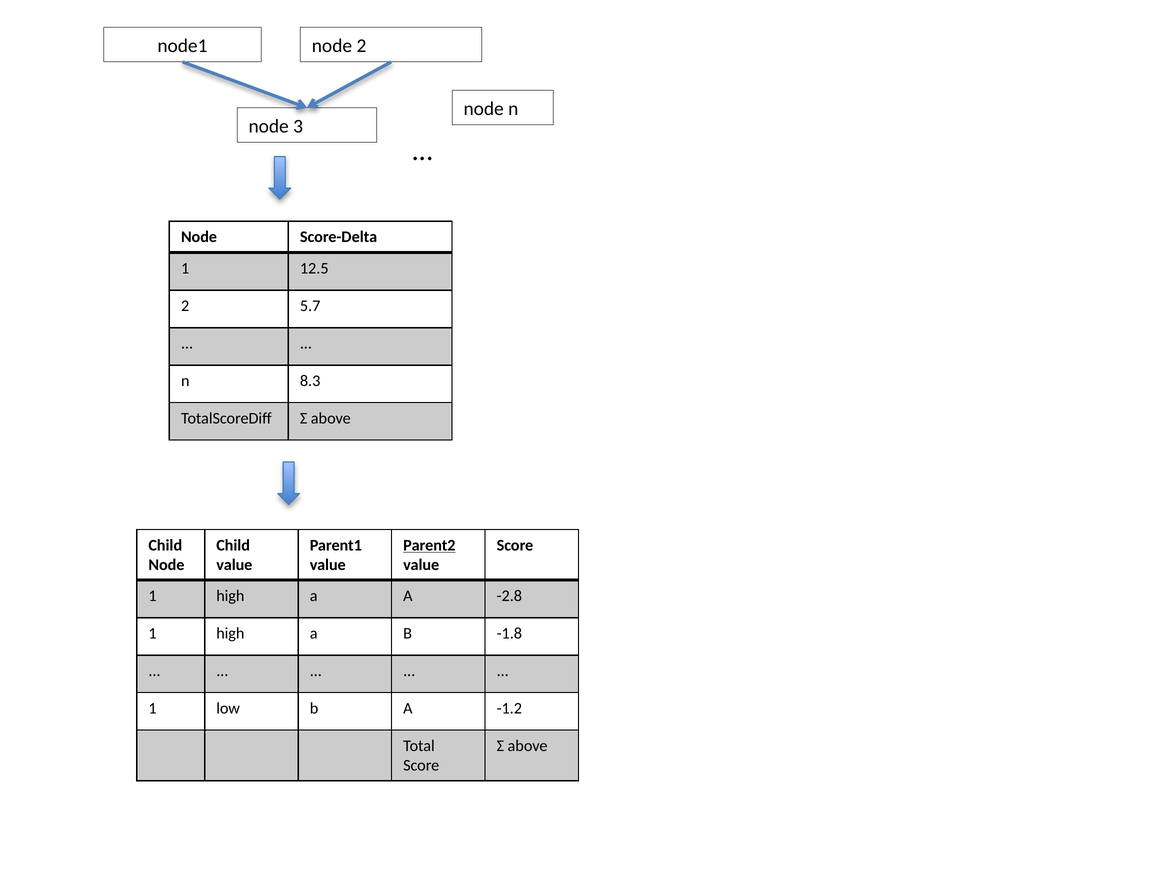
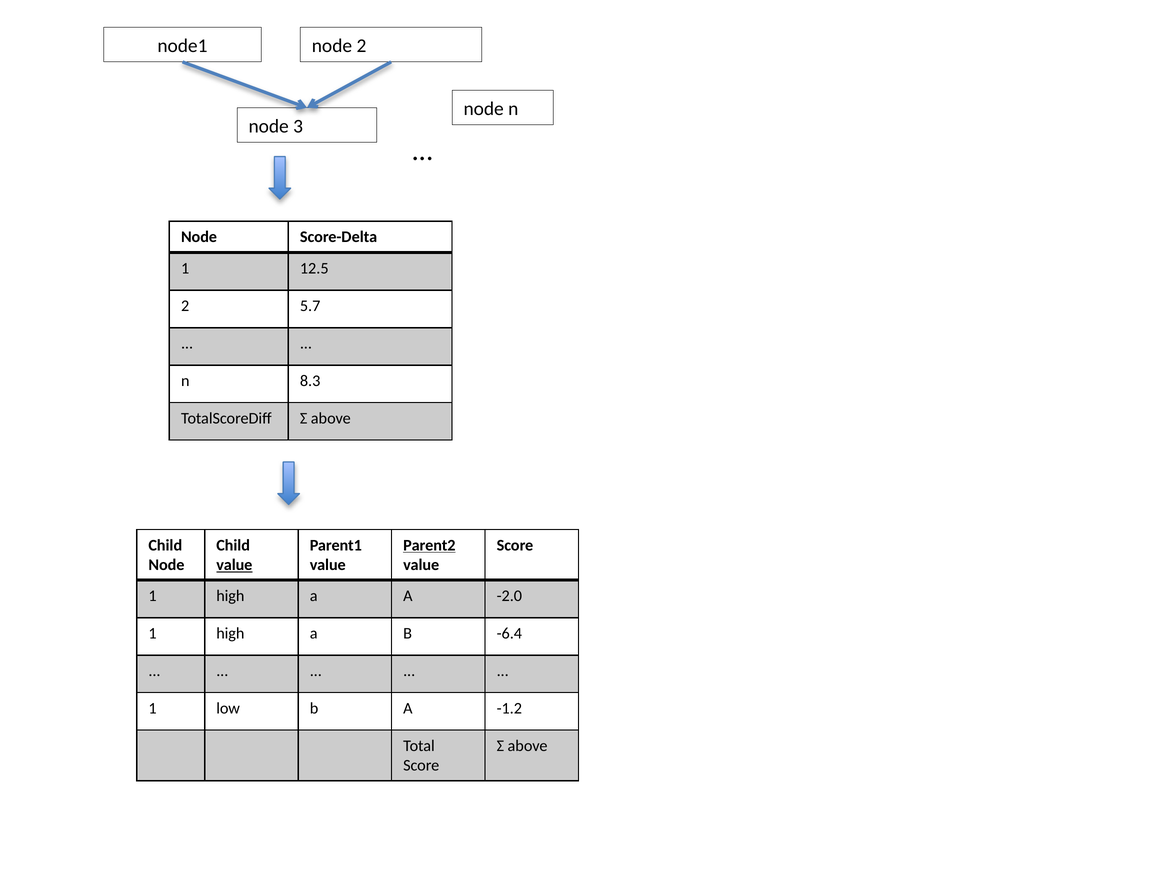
value at (234, 565) underline: none -> present
-2.8: -2.8 -> -2.0
-1.8: -1.8 -> -6.4
